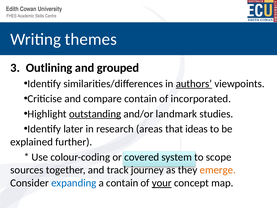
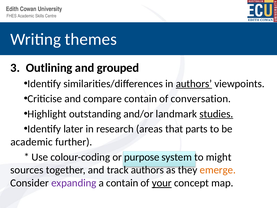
incorporated: incorporated -> conversation
outstanding underline: present -> none
studies underline: none -> present
ideas: ideas -> parts
explained at (32, 142): explained -> academic
covered: covered -> purpose
scope: scope -> might
track journey: journey -> authors
expanding colour: blue -> purple
